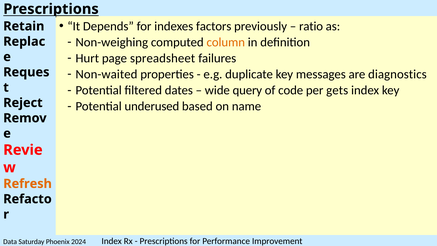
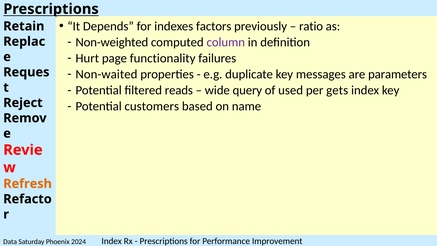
Non-weighing: Non-weighing -> Non-weighted
column colour: orange -> purple
spreadsheet: spreadsheet -> functionality
diagnostics: diagnostics -> parameters
dates: dates -> reads
code: code -> used
underused: underused -> customers
